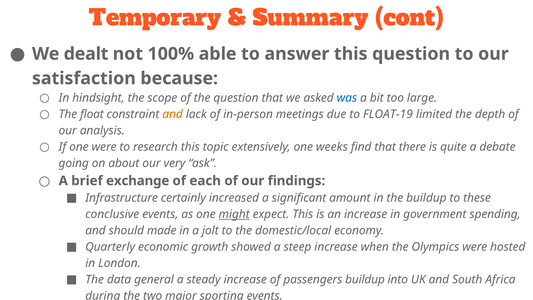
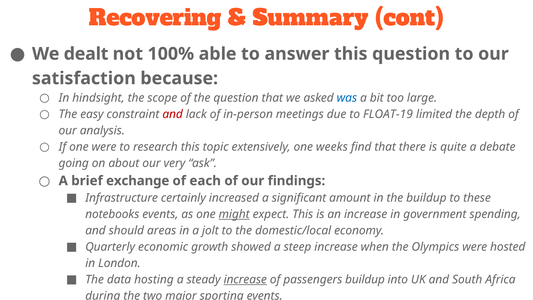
Temporary: Temporary -> Recovering
float: float -> easy
and at (173, 114) colour: orange -> red
conclusive: conclusive -> notebooks
made: made -> areas
general: general -> hosting
increase at (245, 279) underline: none -> present
